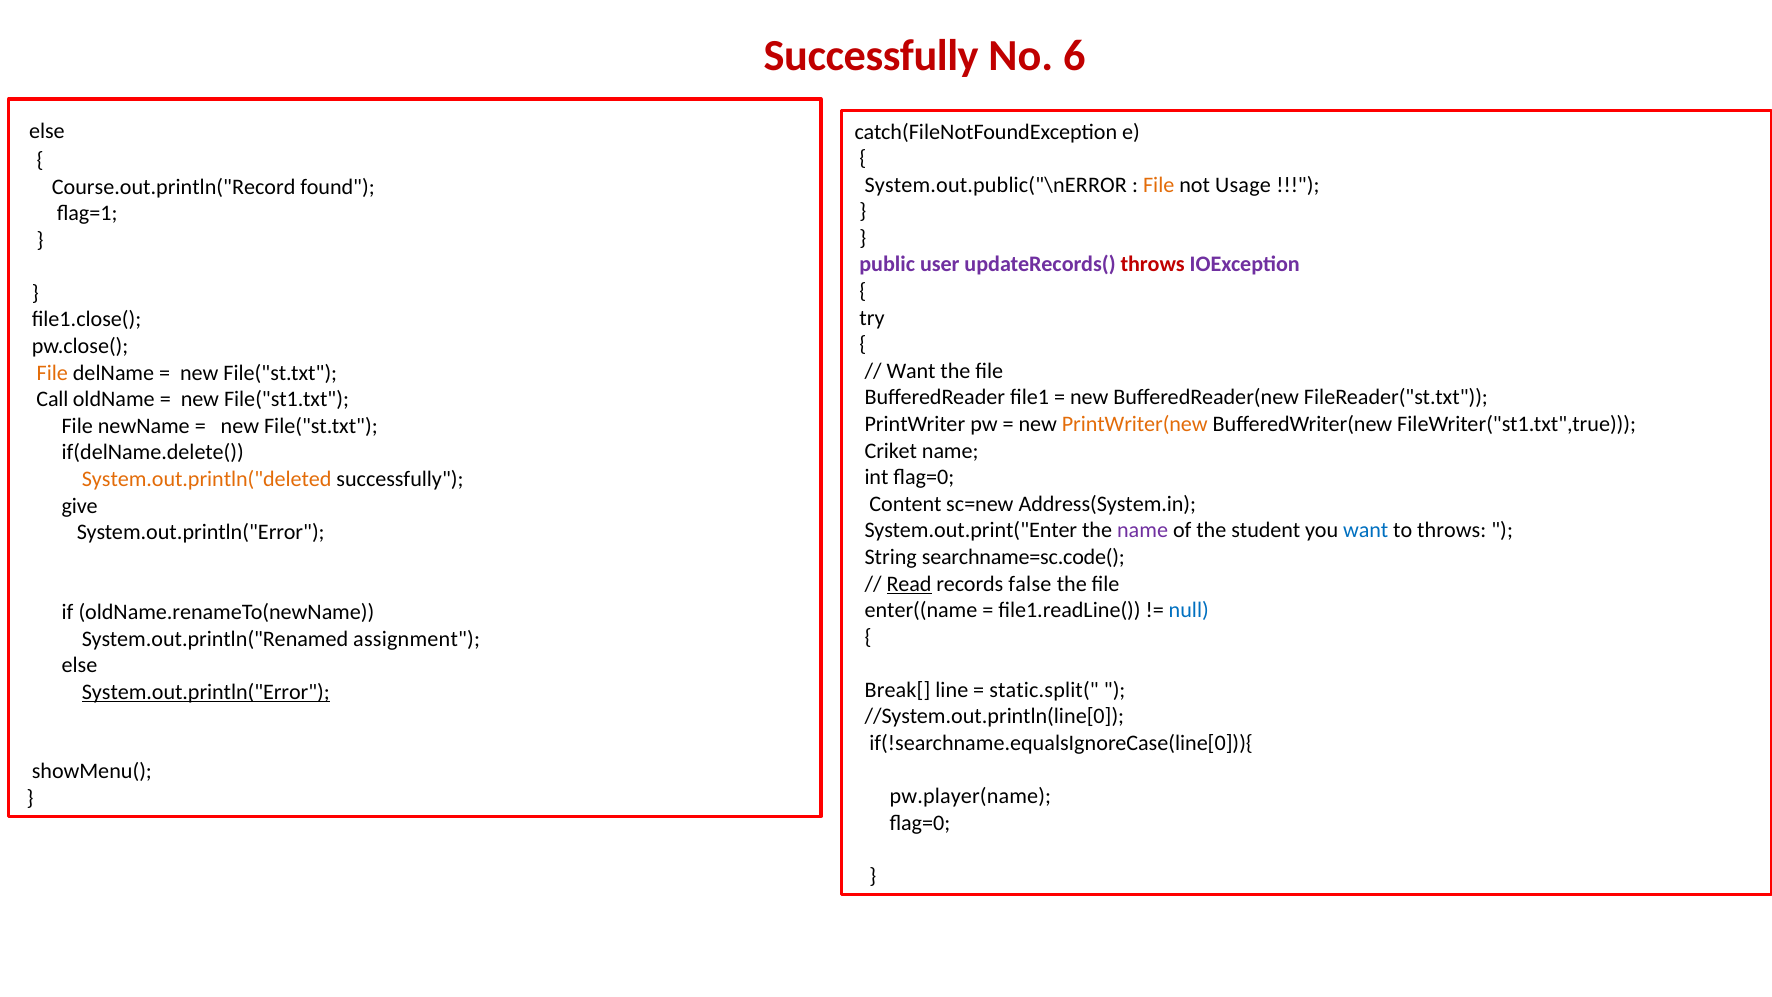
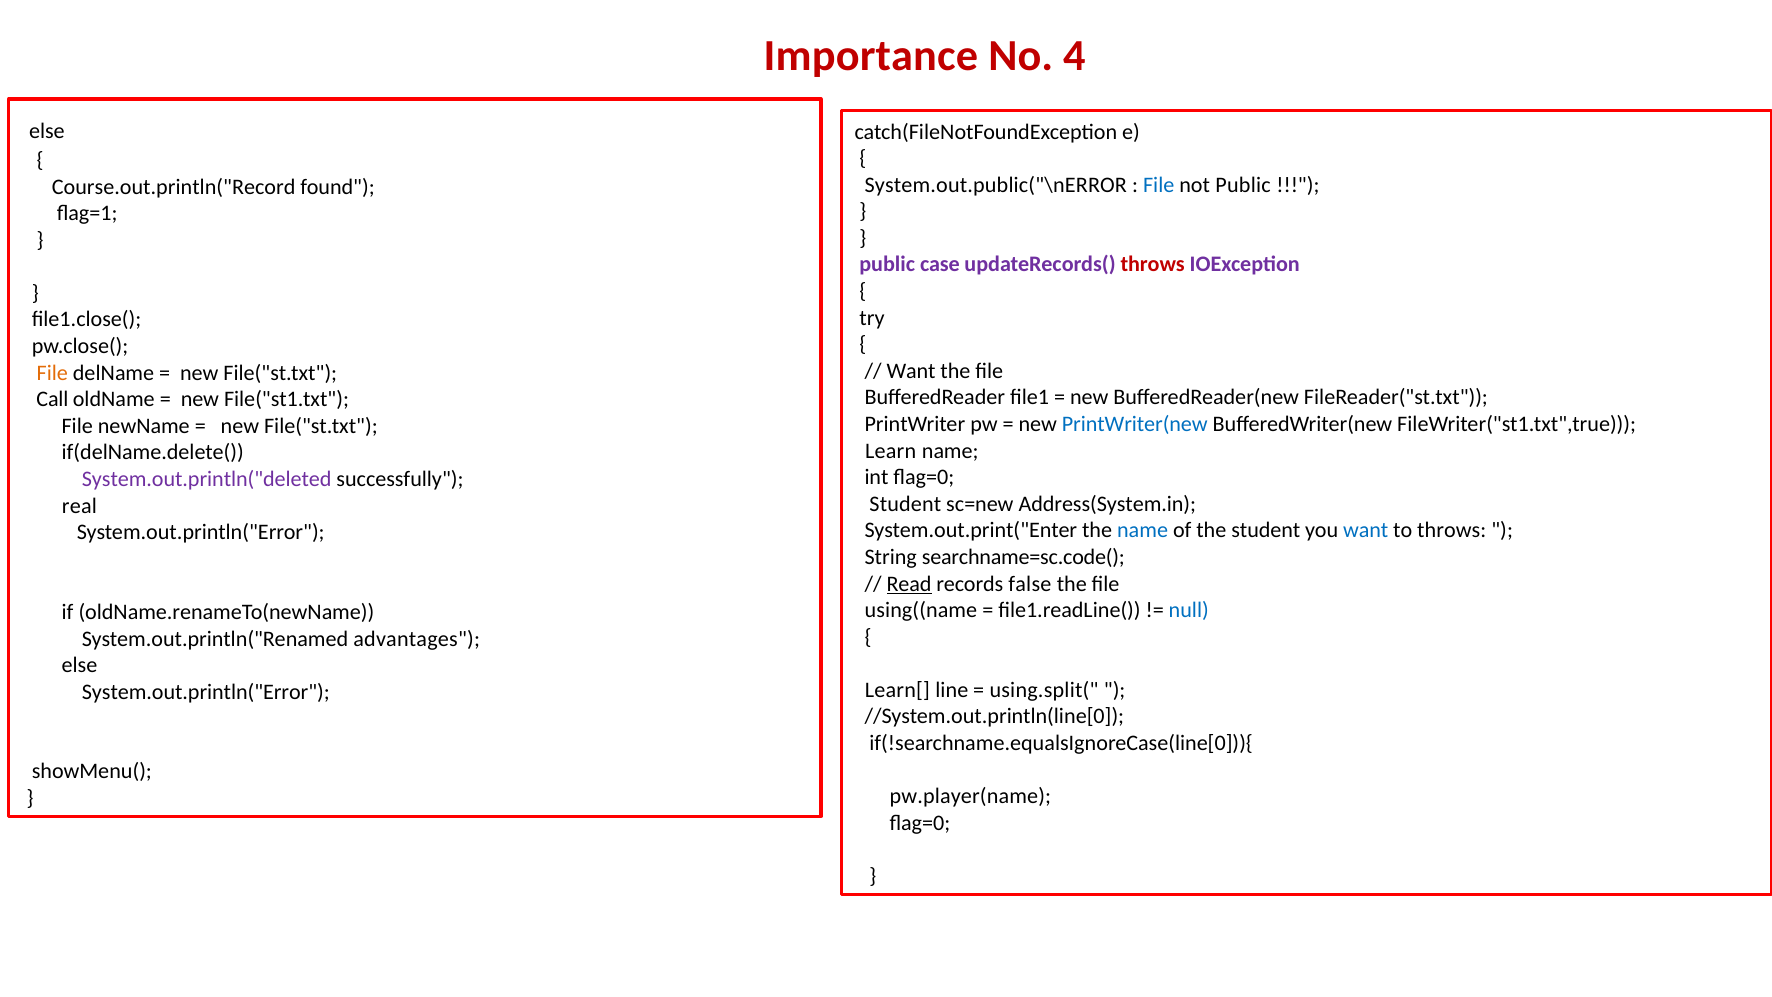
Successfully at (871, 55): Successfully -> Importance
6: 6 -> 4
File at (1159, 185) colour: orange -> blue
not Usage: Usage -> Public
user: user -> case
PrintWriter(new colour: orange -> blue
Criket: Criket -> Learn
System.out.println("deleted colour: orange -> purple
Content at (905, 504): Content -> Student
give: give -> real
name at (1143, 530) colour: purple -> blue
enter((name: enter((name -> using((name
assignment: assignment -> advantages
Break[: Break[ -> Learn[
static.split(: static.split( -> using.split(
System.out.println("Error at (206, 692) underline: present -> none
